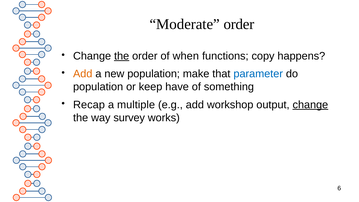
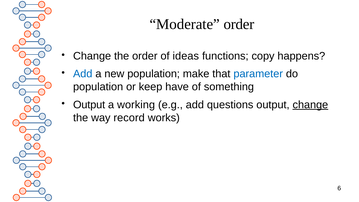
the at (122, 56) underline: present -> none
when: when -> ideas
Add at (83, 74) colour: orange -> blue
Recap at (89, 105): Recap -> Output
multiple: multiple -> working
workshop: workshop -> questions
survey: survey -> record
